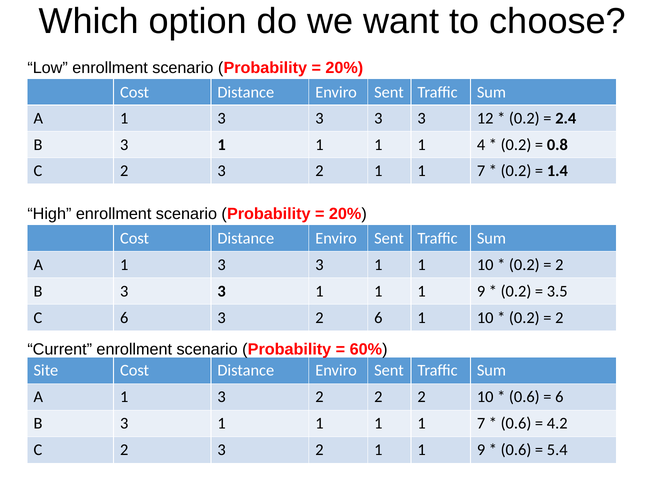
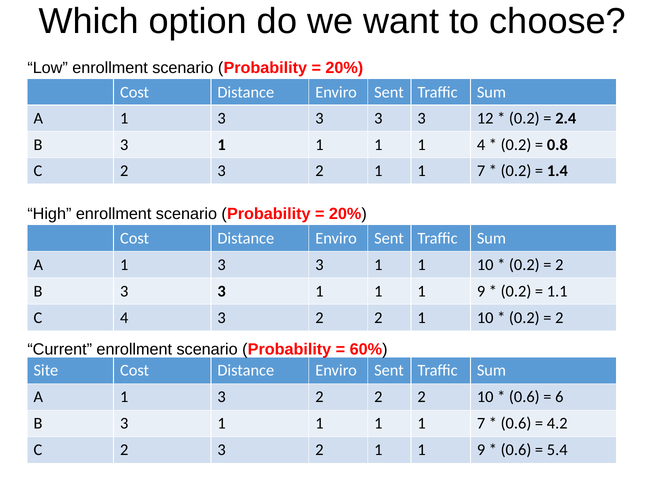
3.5: 3.5 -> 1.1
C 6: 6 -> 4
6 at (378, 318): 6 -> 2
